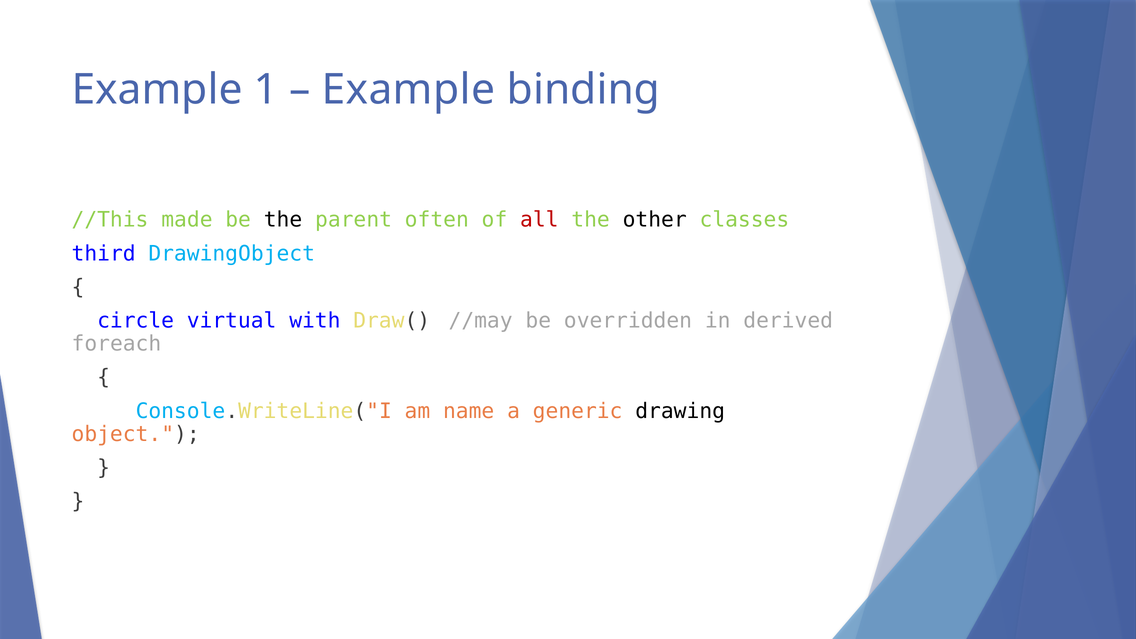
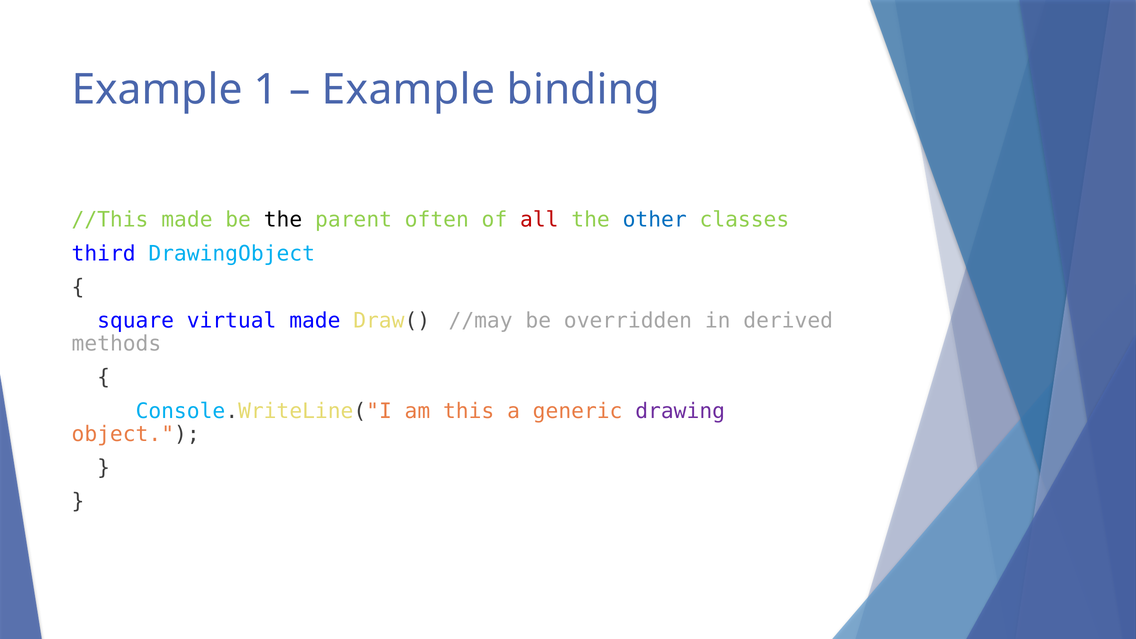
other colour: black -> blue
circle: circle -> square
virtual with: with -> made
foreach: foreach -> methods
name: name -> this
drawing colour: black -> purple
